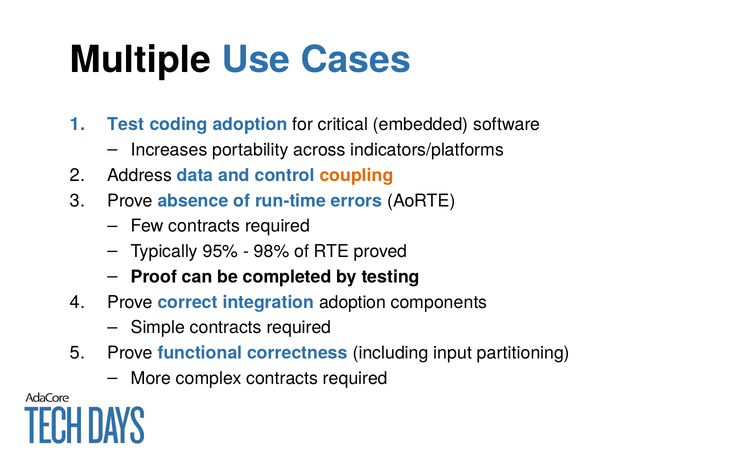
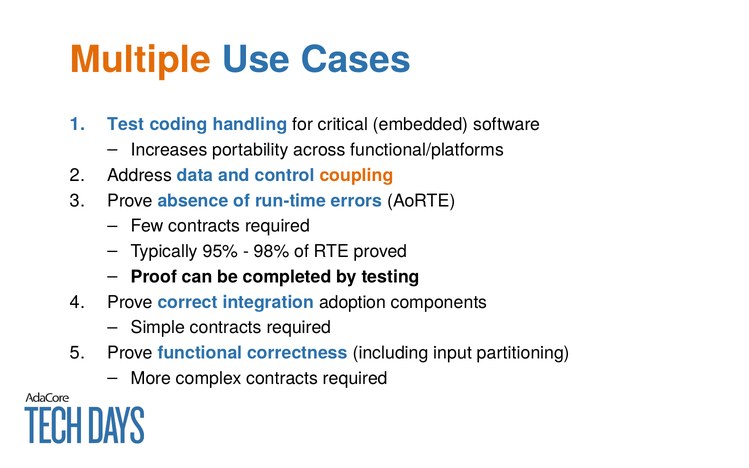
Multiple colour: black -> orange
coding adoption: adoption -> handling
indicators/platforms: indicators/platforms -> functional/platforms
